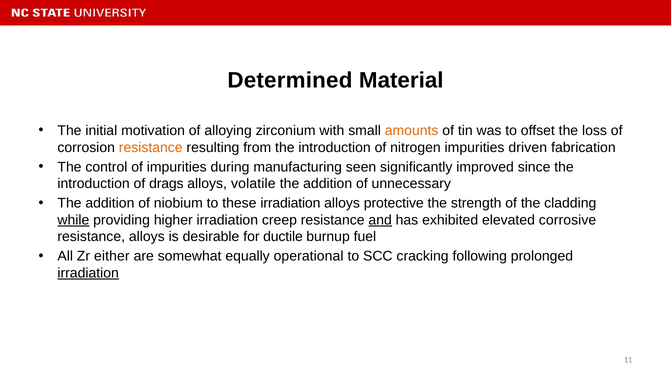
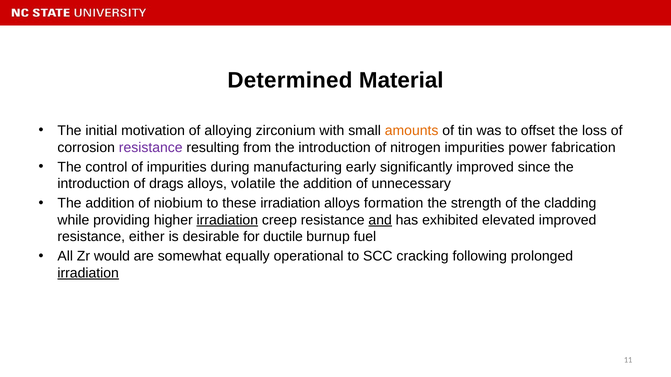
resistance at (151, 148) colour: orange -> purple
driven: driven -> power
seen: seen -> early
protective: protective -> formation
while underline: present -> none
irradiation at (227, 220) underline: none -> present
elevated corrosive: corrosive -> improved
resistance alloys: alloys -> either
either: either -> would
